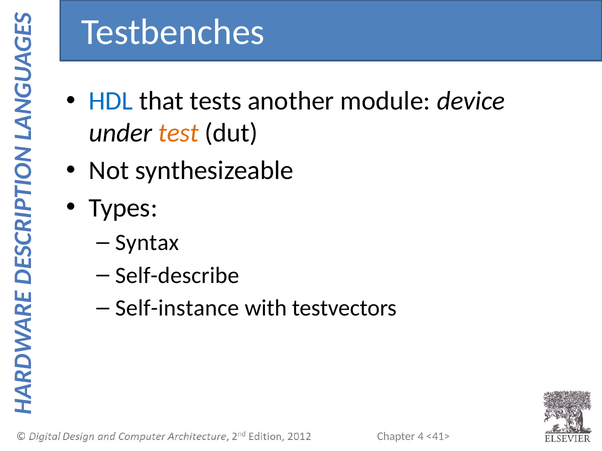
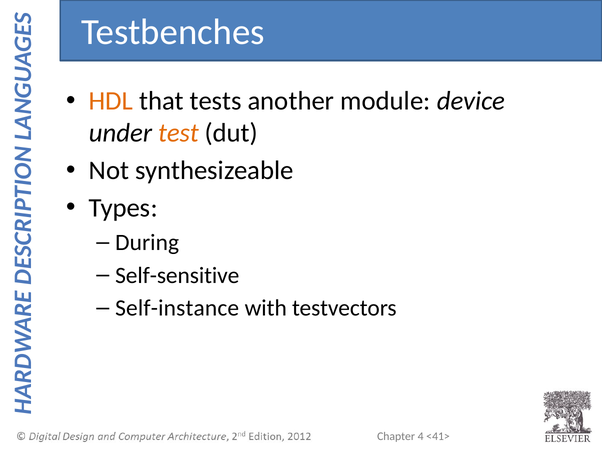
HDL colour: blue -> orange
Syntax: Syntax -> During
Self-describe: Self-describe -> Self-sensitive
